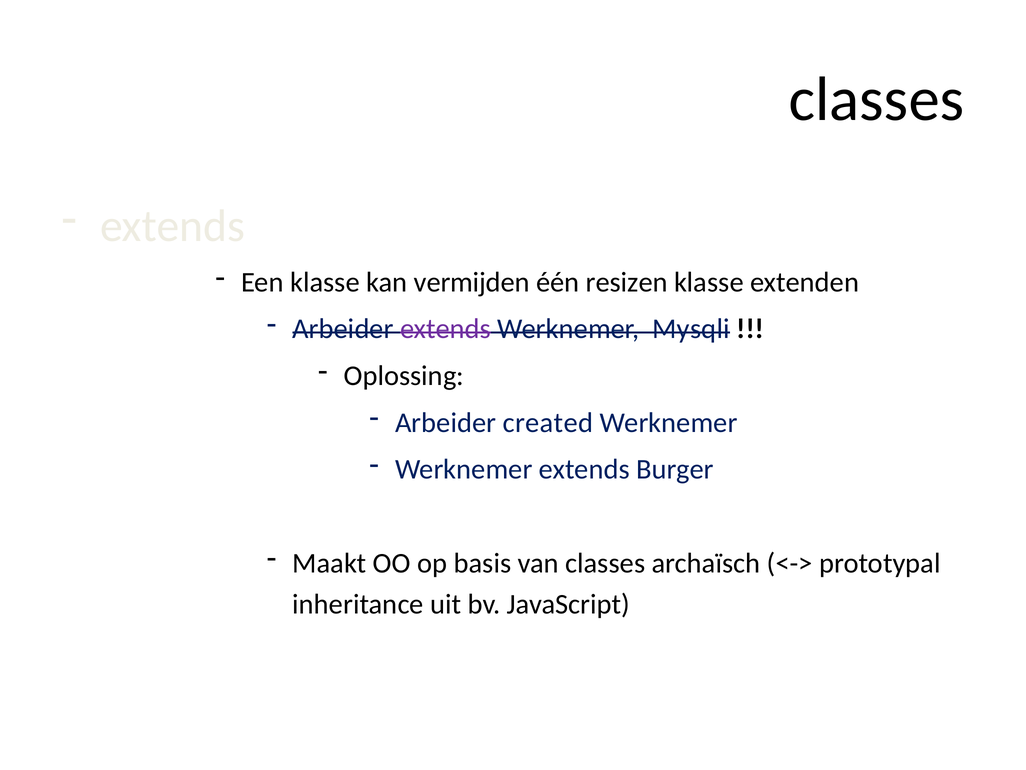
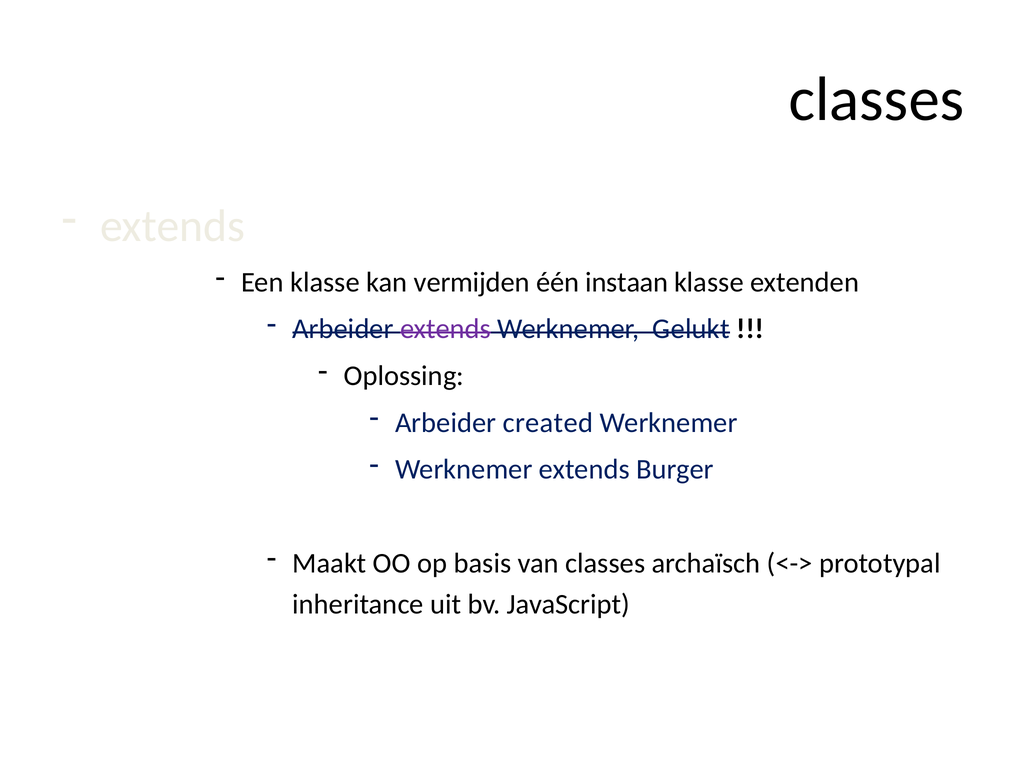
resizen: resizen -> instaan
Mysqli: Mysqli -> Gelukt
